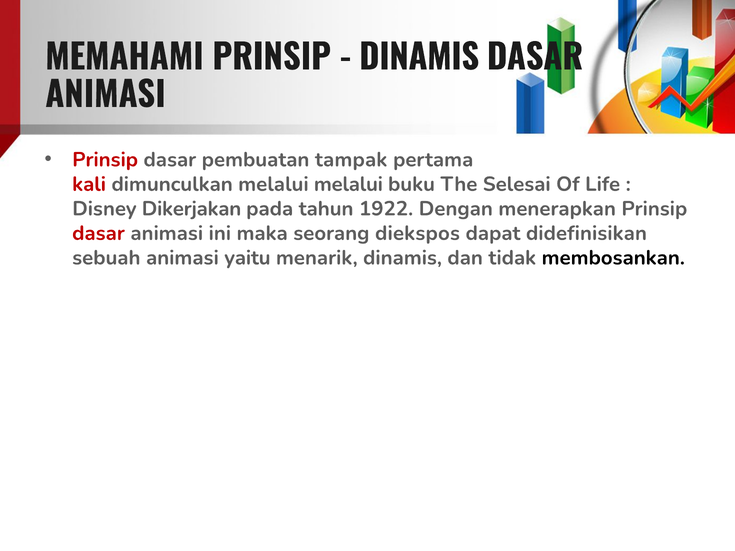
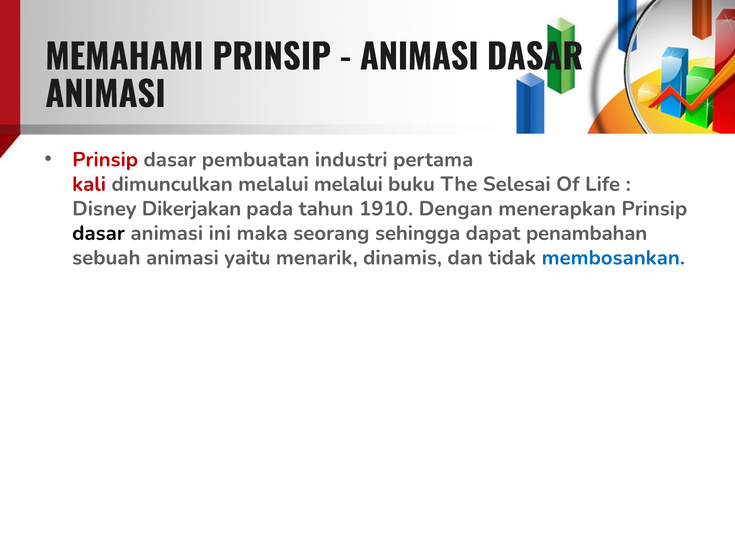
DINAMIS at (419, 58): DINAMIS -> ANIMASI
tampak: tampak -> industri
1922: 1922 -> 1910
dasar at (99, 233) colour: red -> black
diekspos: diekspos -> sehingga
didefinisikan: didefinisikan -> penambahan
membosankan colour: black -> blue
